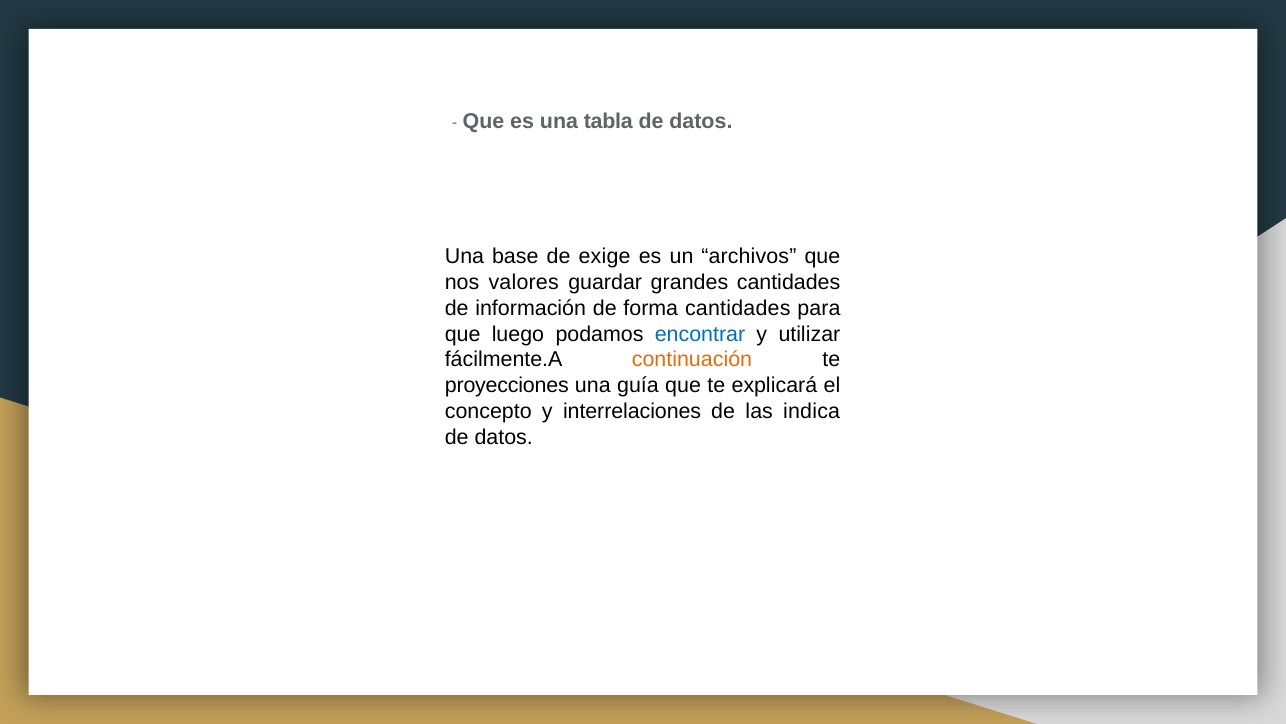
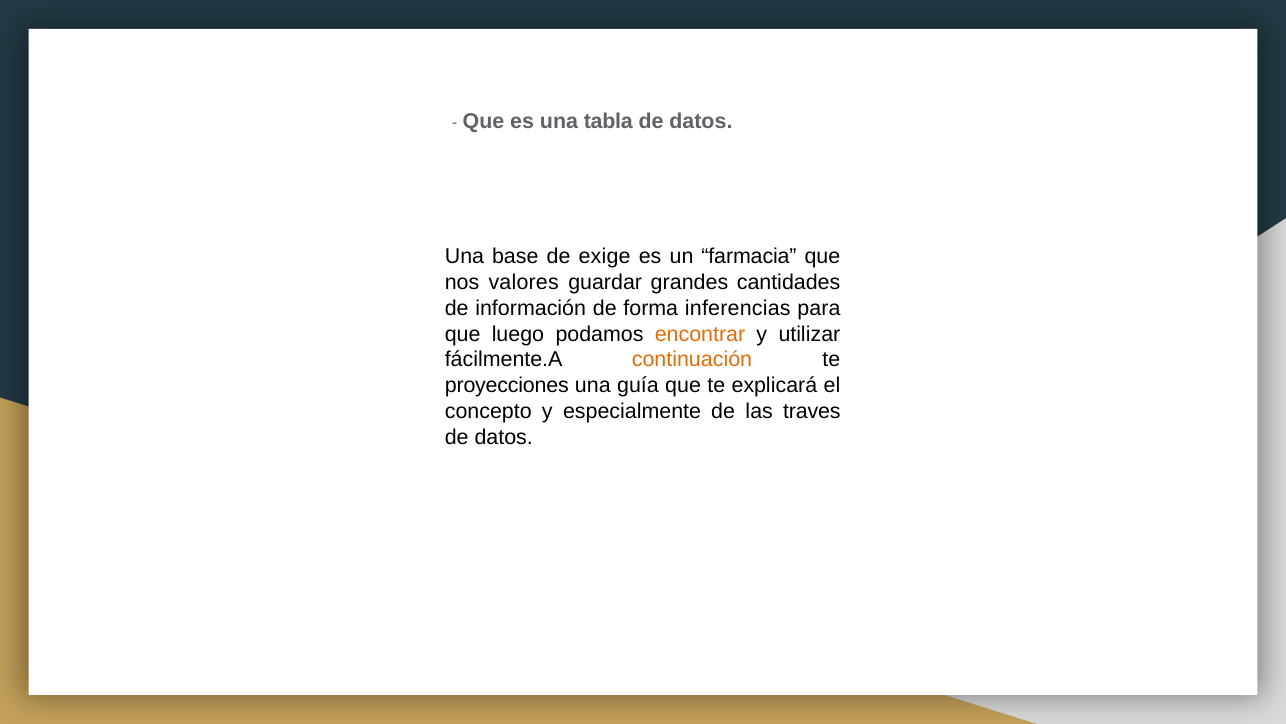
archivos: archivos -> farmacia
forma cantidades: cantidades -> inferencias
encontrar colour: blue -> orange
interrelaciones: interrelaciones -> especialmente
indica: indica -> traves
